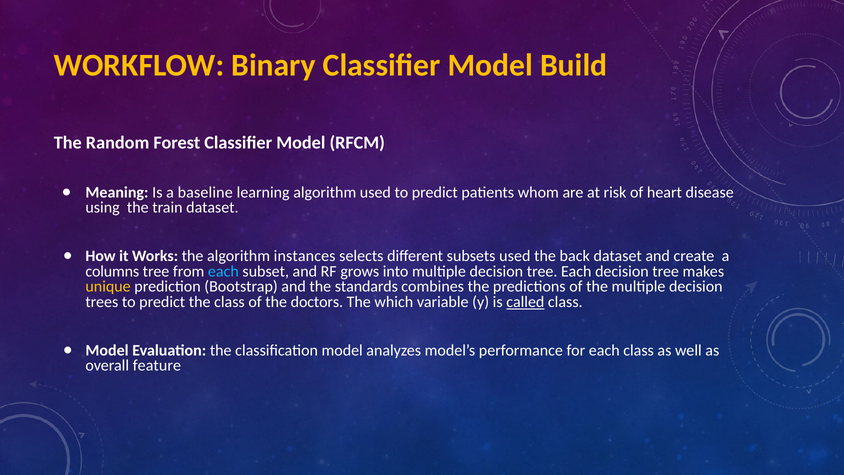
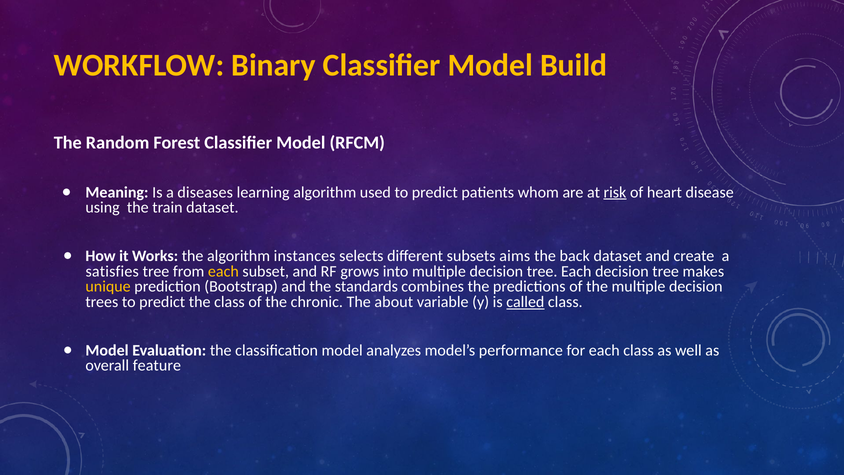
baseline: baseline -> diseases
risk underline: none -> present
subsets used: used -> aims
columns: columns -> satisfies
each at (223, 271) colour: light blue -> yellow
doctors: doctors -> chronic
which: which -> about
